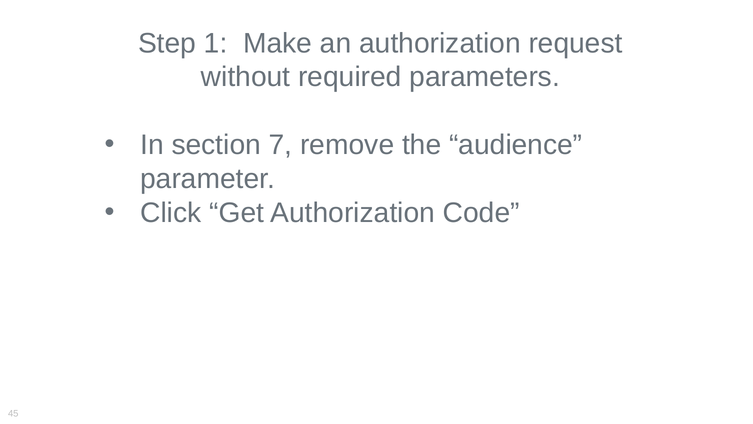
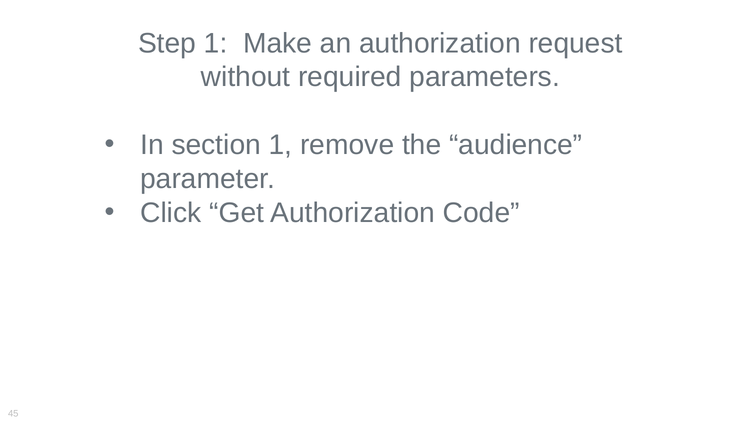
section 7: 7 -> 1
